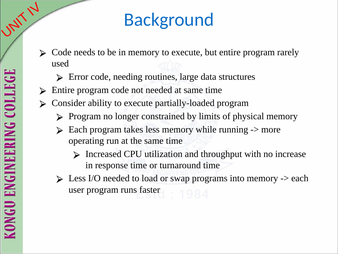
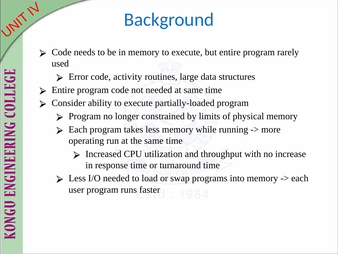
needing: needing -> activity
